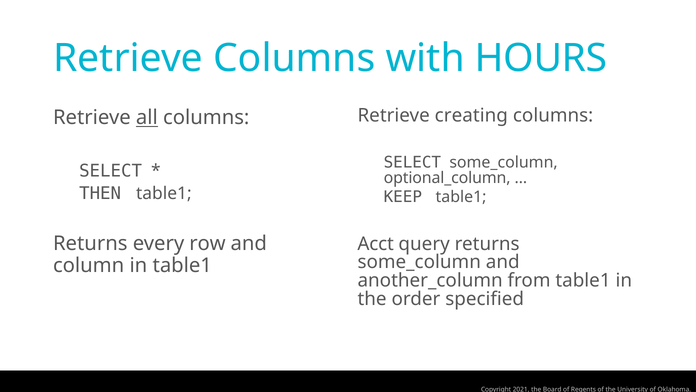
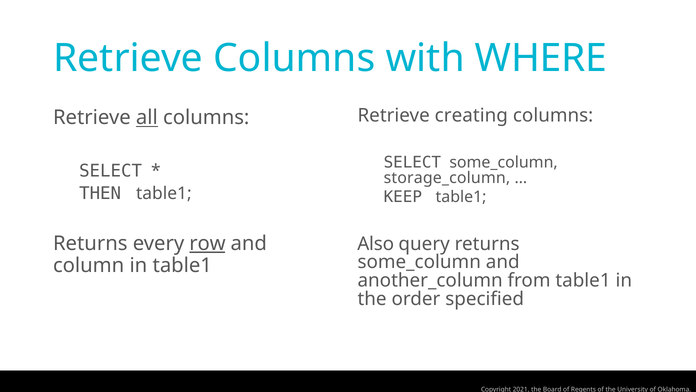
HOURS: HOURS -> WHERE
optional_column: optional_column -> storage_column
row underline: none -> present
Acct: Acct -> Also
